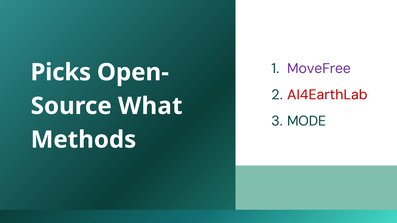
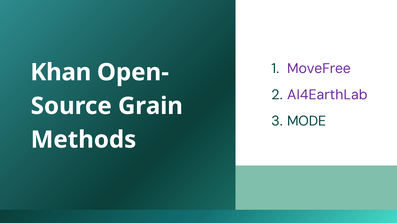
Picks: Picks -> Khan
AI4EarthLab colour: red -> purple
What: What -> Grain
